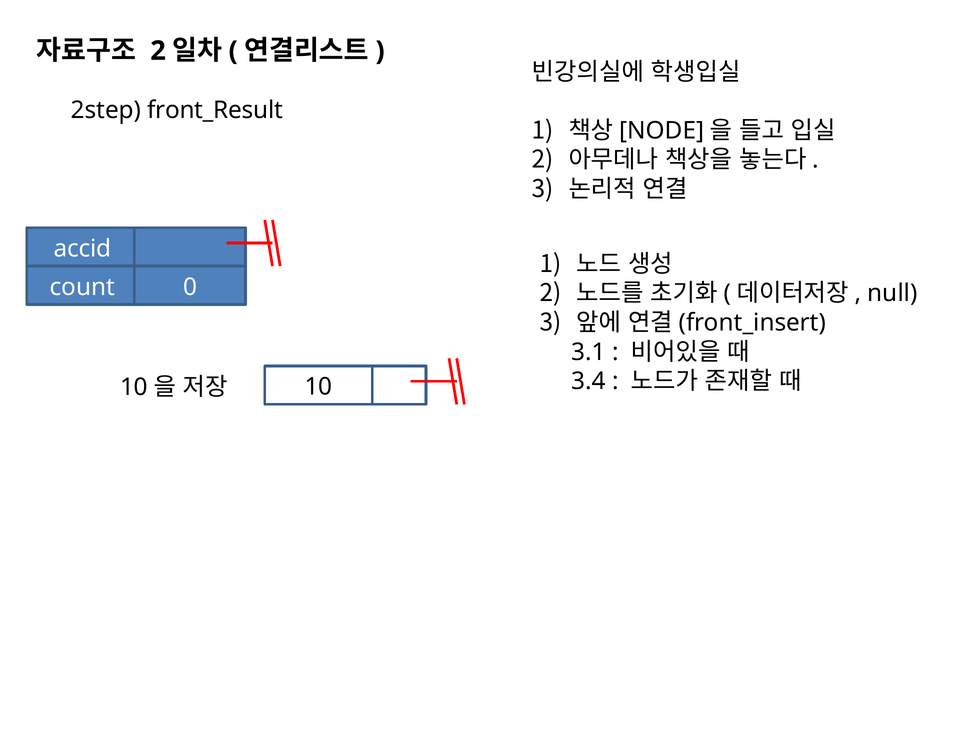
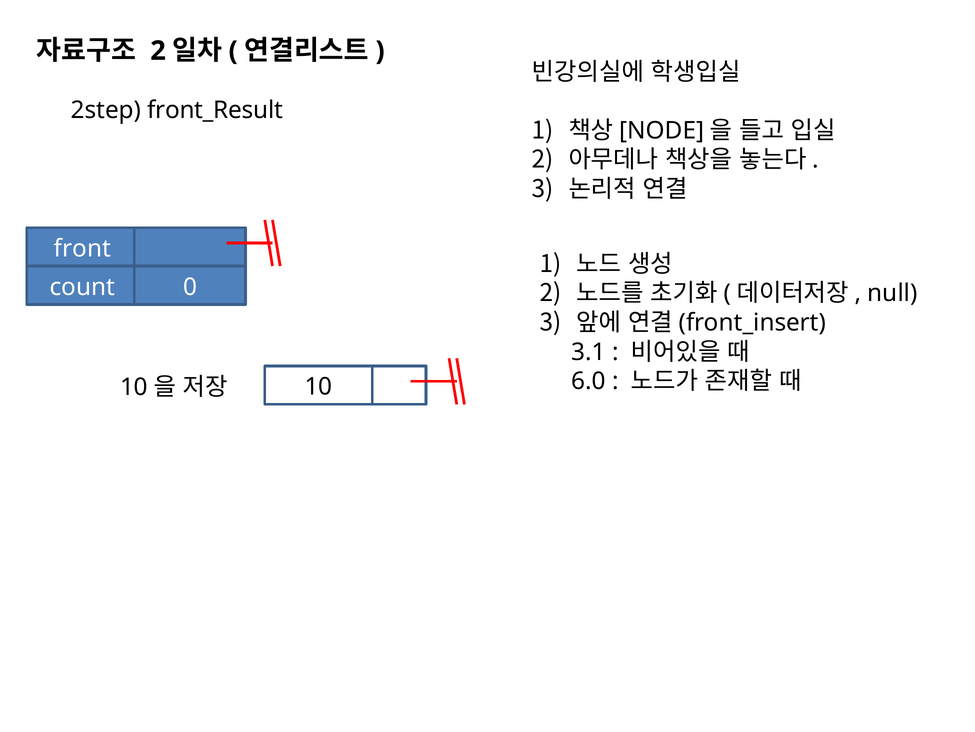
accid: accid -> front
3.4: 3.4 -> 6.0
